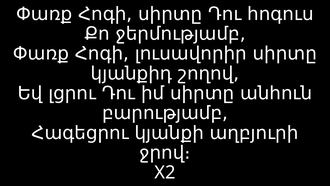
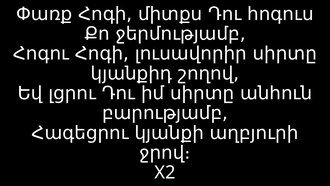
Հոգի սիրտը: սիրտը -> միտքս
Փառք at (41, 54): Փառք -> Հոգու
